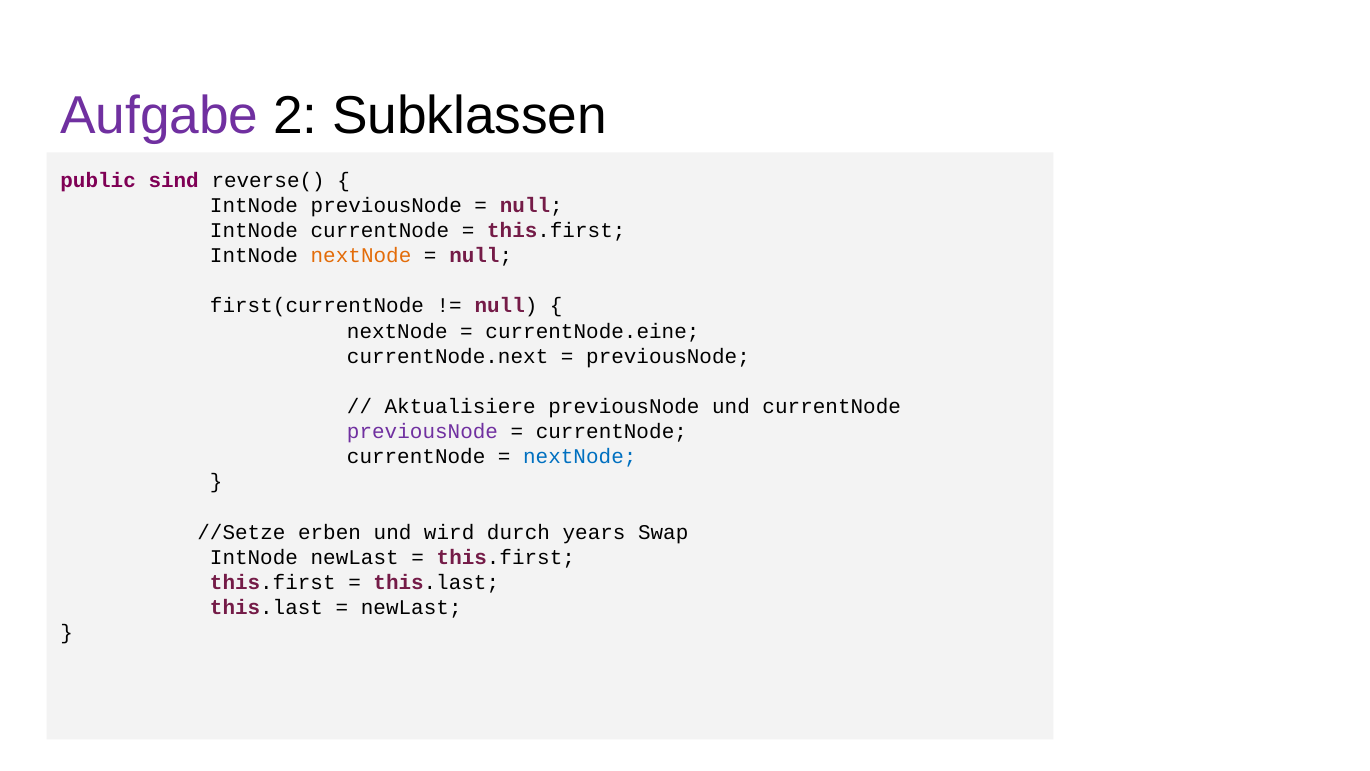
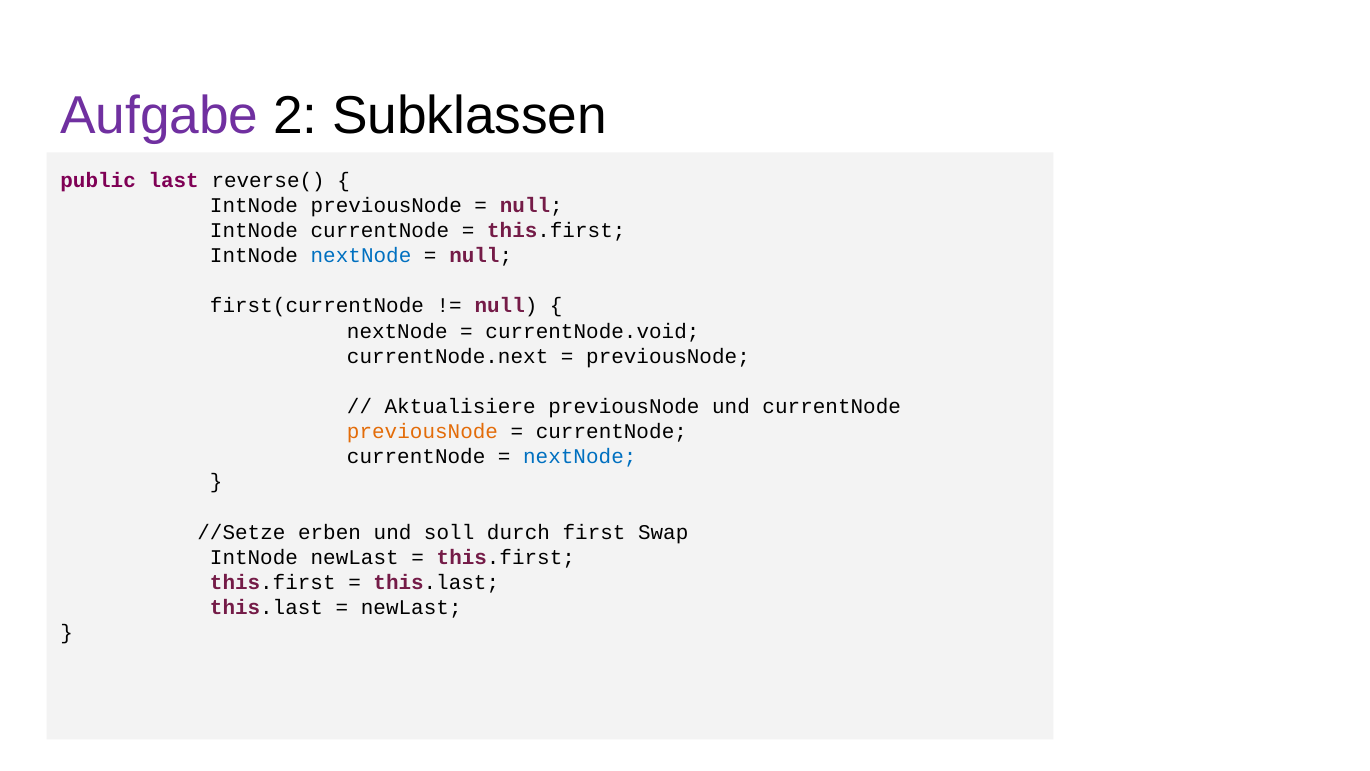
sind: sind -> last
nextNode at (361, 256) colour: orange -> blue
currentNode.eine: currentNode.eine -> currentNode.void
previousNode at (422, 431) colour: purple -> orange
wird: wird -> soll
years: years -> first
